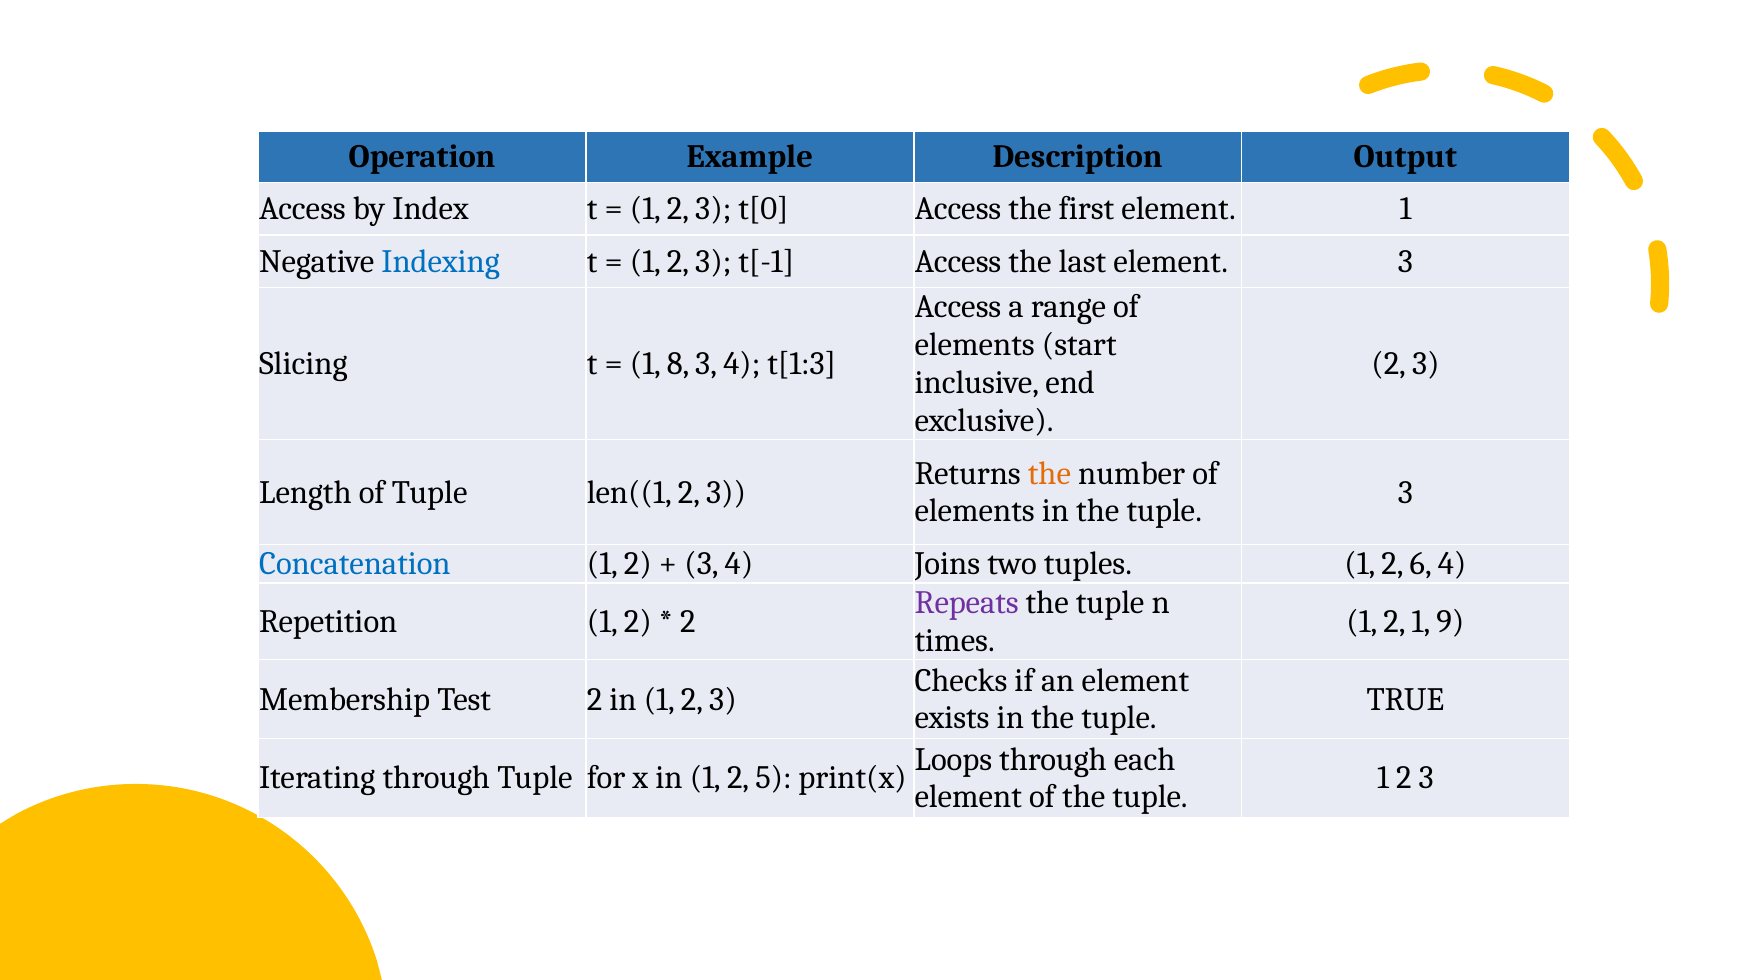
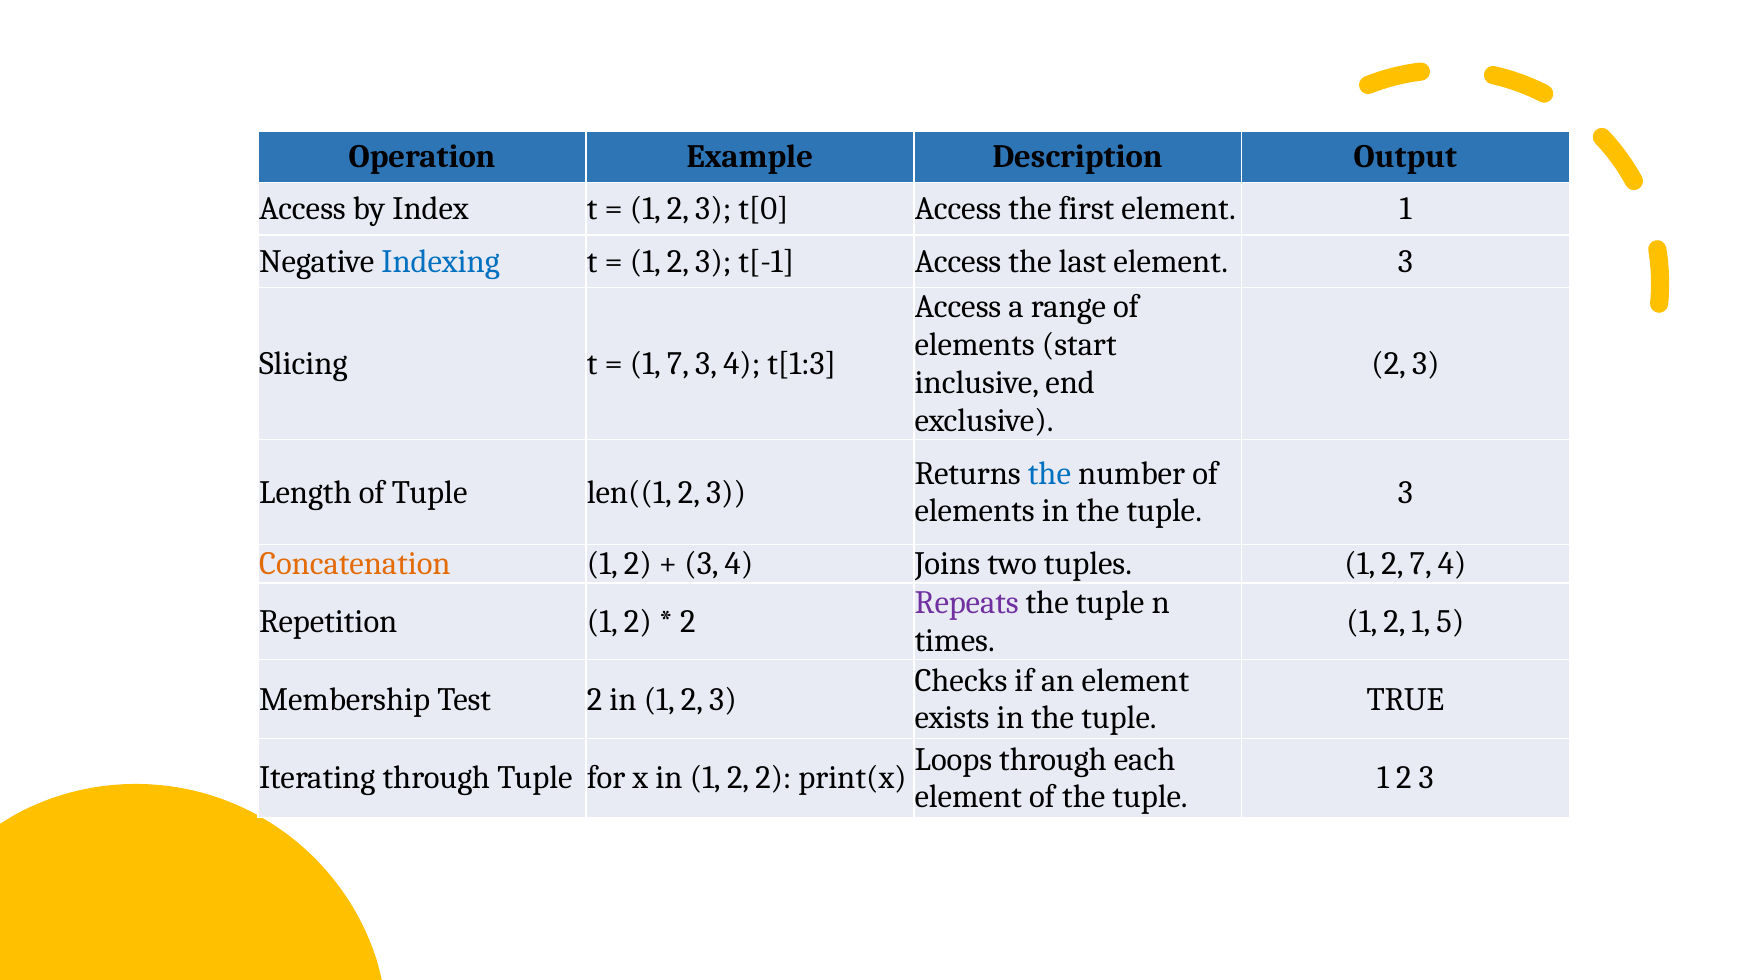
1 8: 8 -> 7
the at (1049, 473) colour: orange -> blue
Concatenation colour: blue -> orange
2 6: 6 -> 7
9: 9 -> 5
2 5: 5 -> 2
